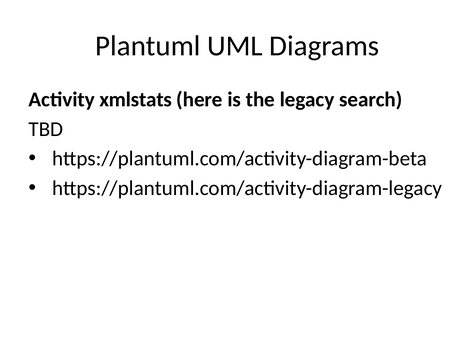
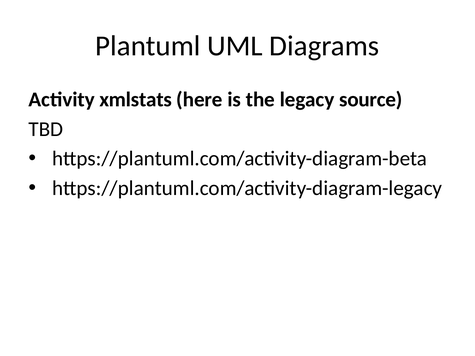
search: search -> source
